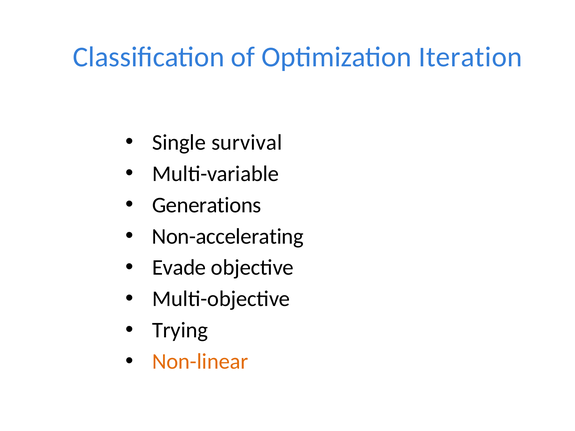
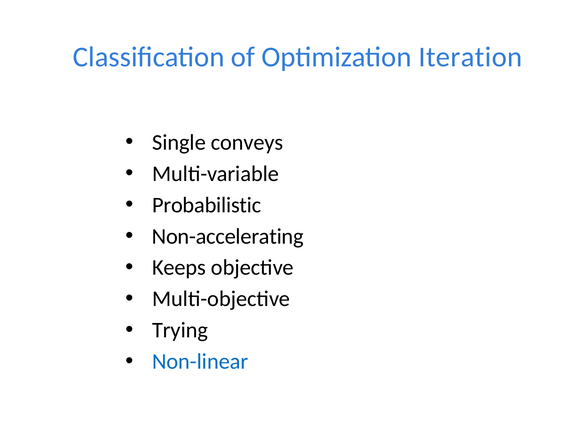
survival: survival -> conveys
Generations: Generations -> Probabilistic
Evade: Evade -> Keeps
Non-linear colour: orange -> blue
